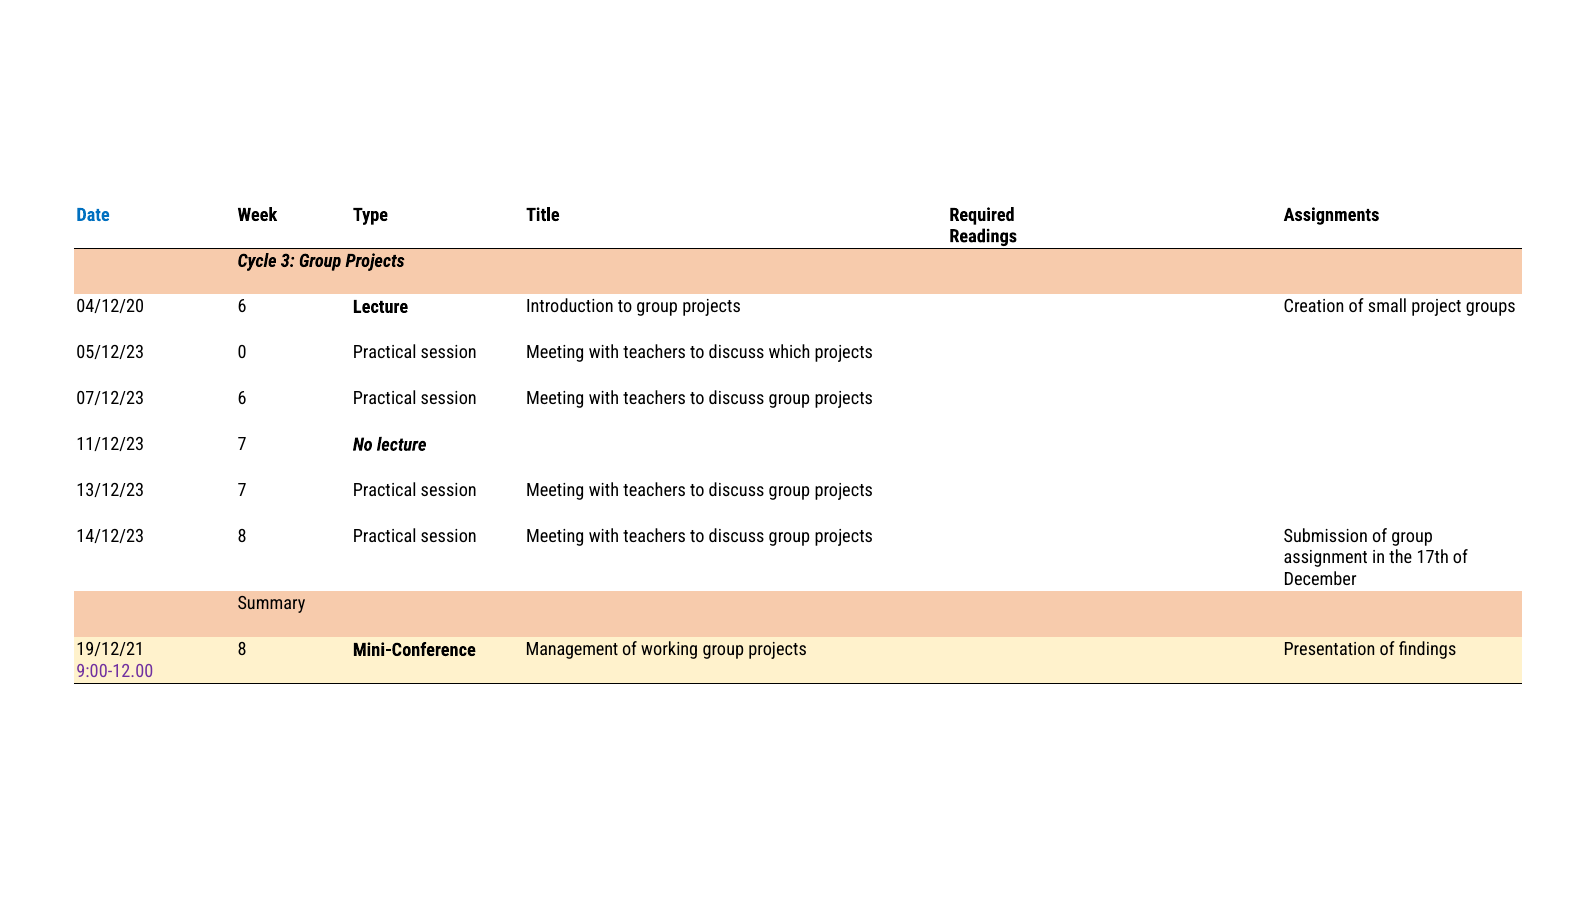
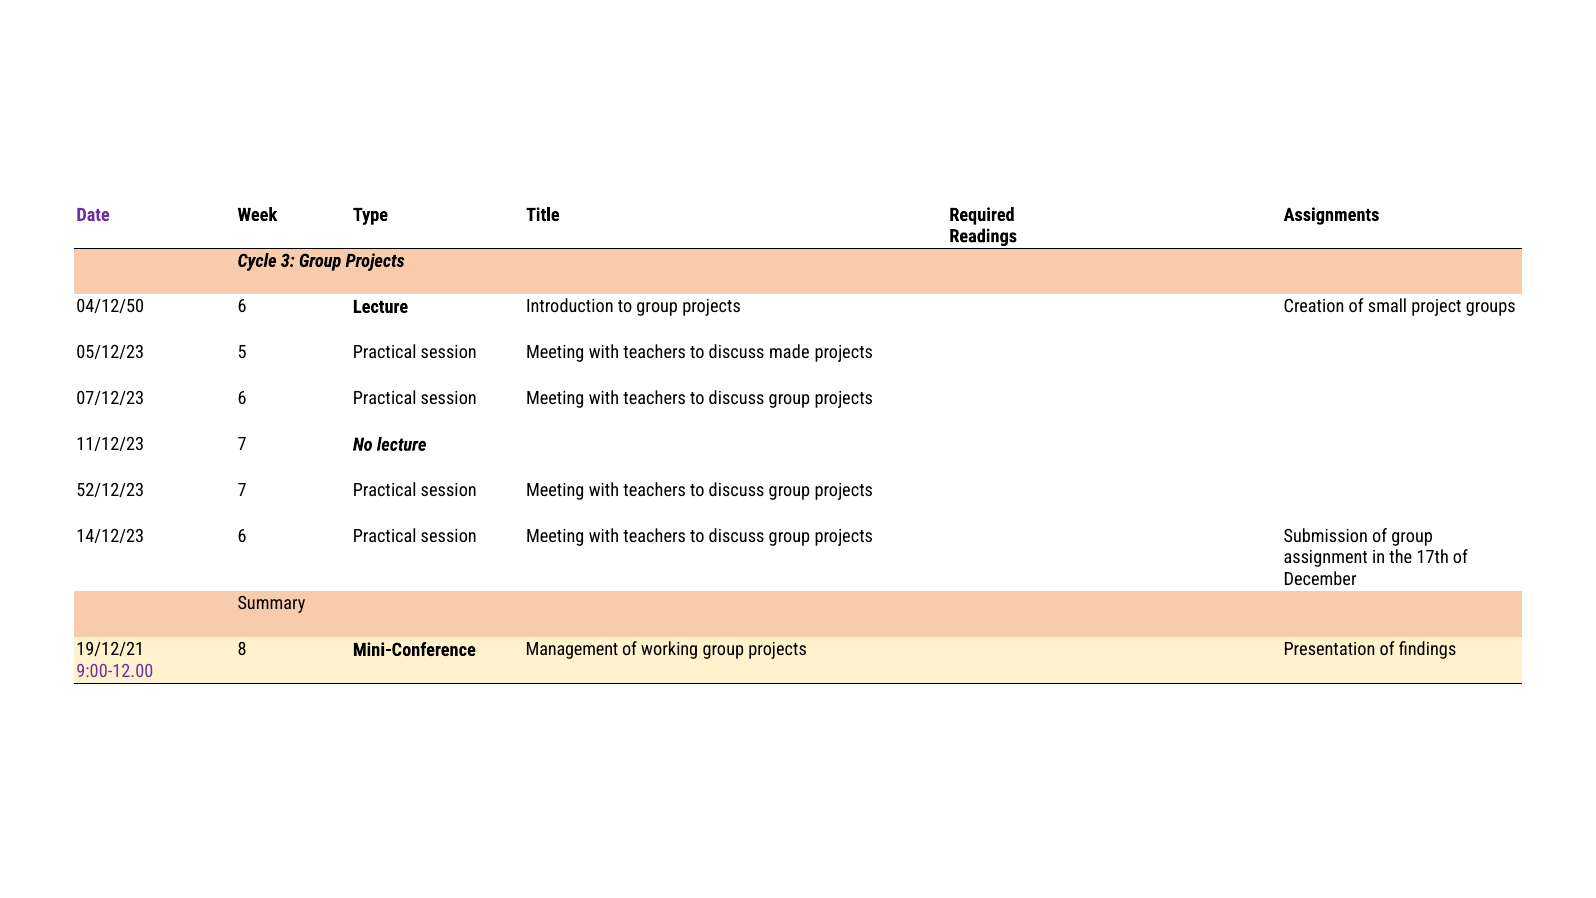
Date colour: blue -> purple
04/12/20: 04/12/20 -> 04/12/50
0: 0 -> 5
which: which -> made
13/12/23: 13/12/23 -> 52/12/23
14/12/23 8: 8 -> 6
